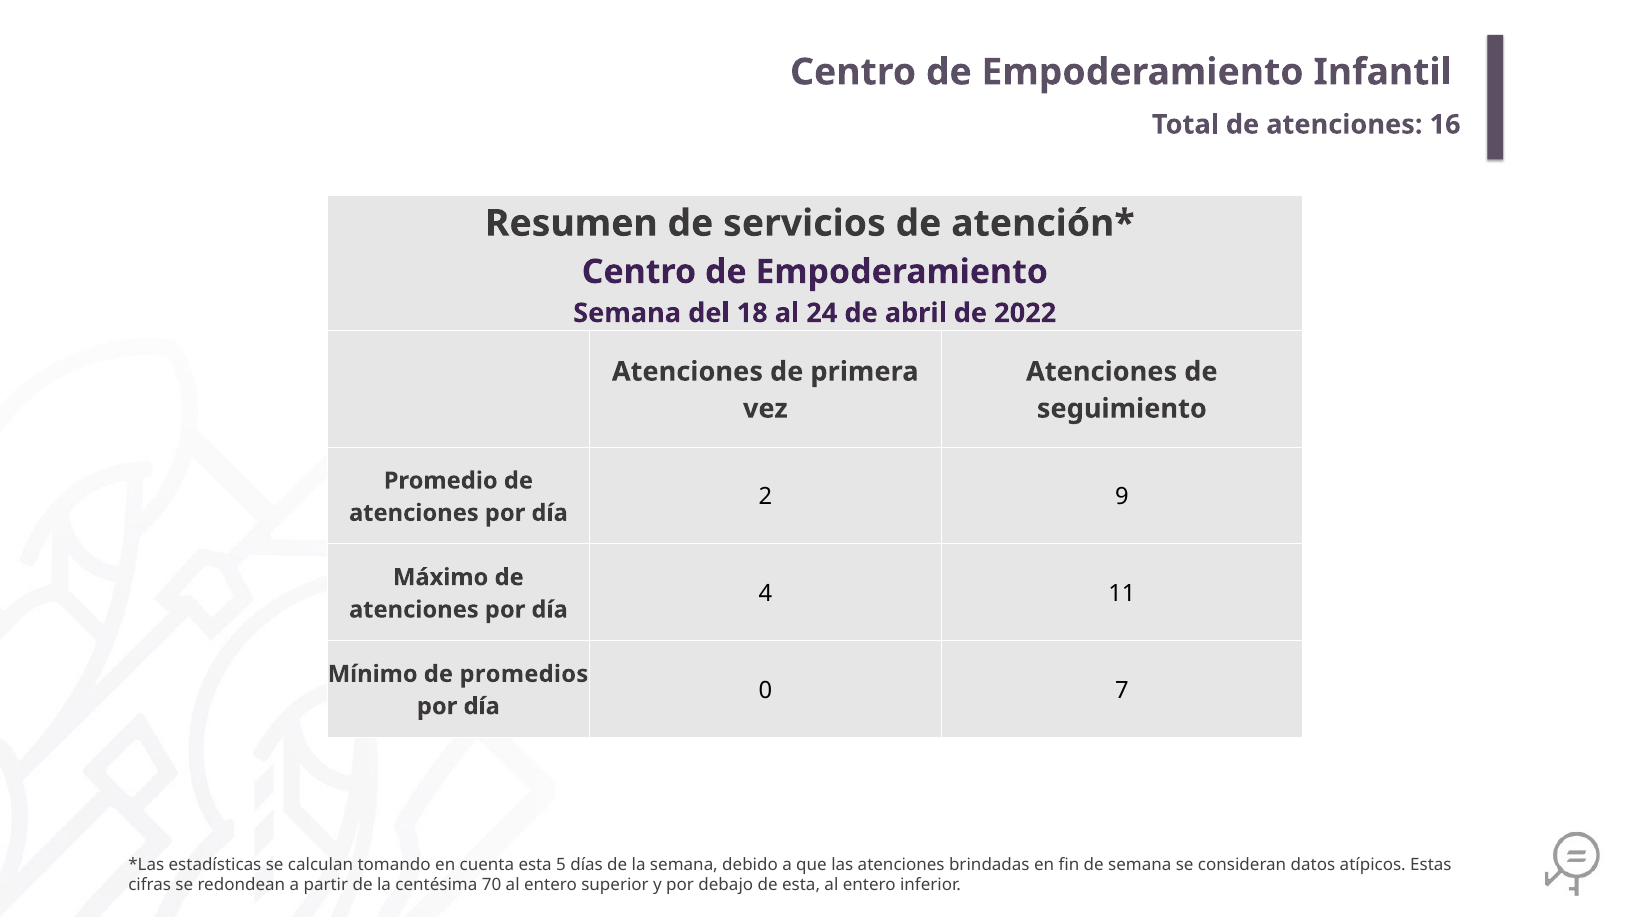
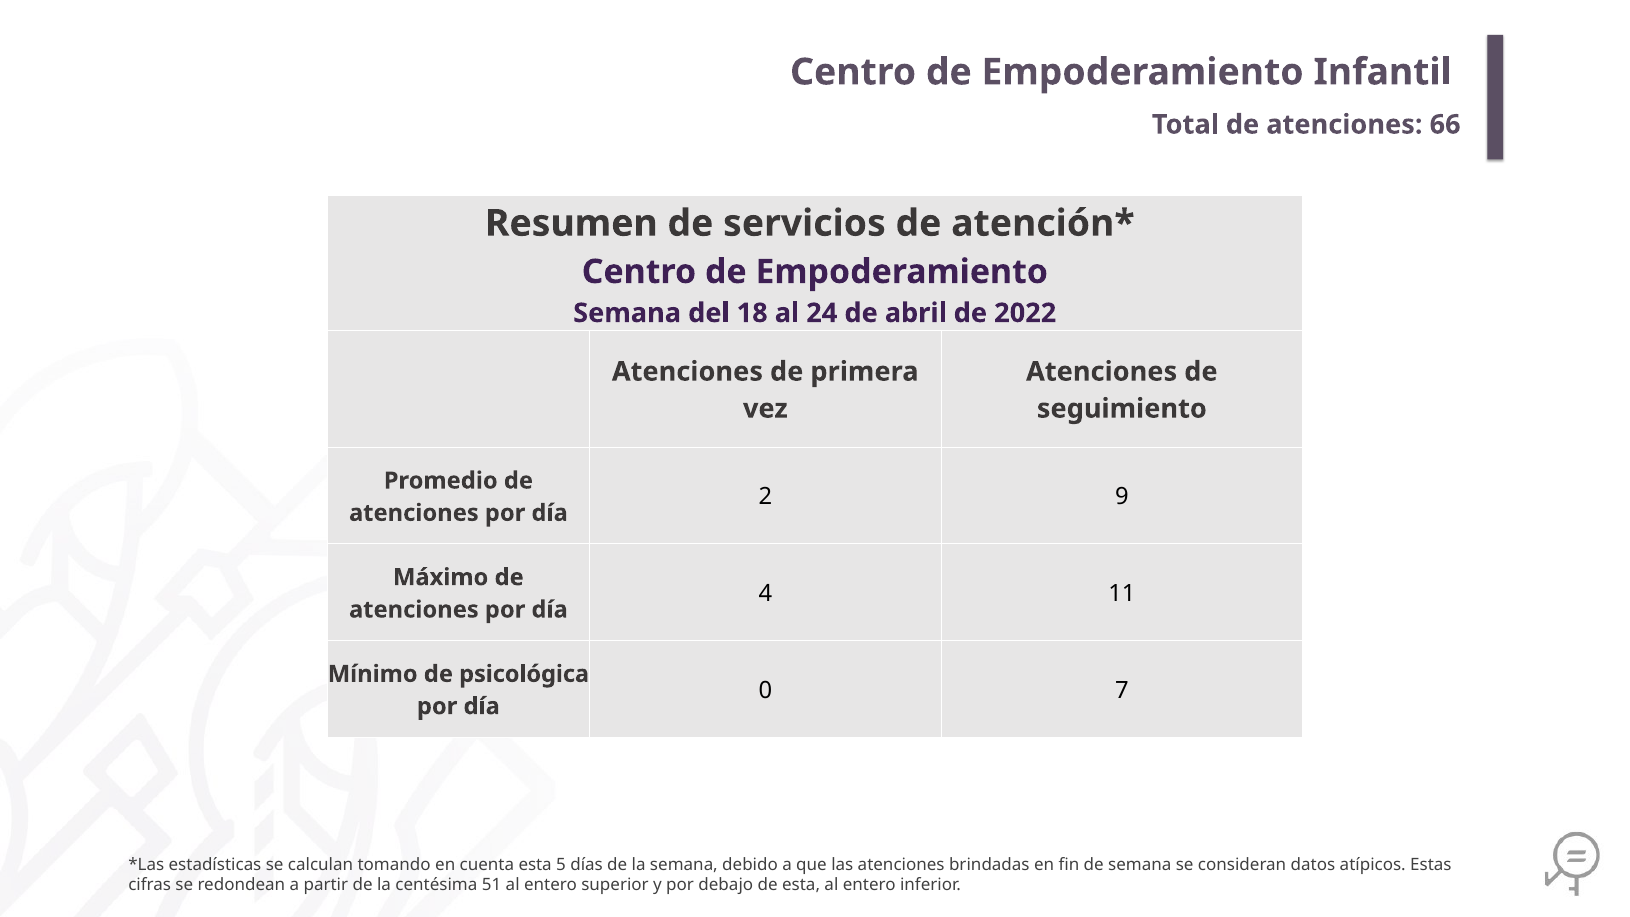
16: 16 -> 66
promedios: promedios -> psicológica
70: 70 -> 51
